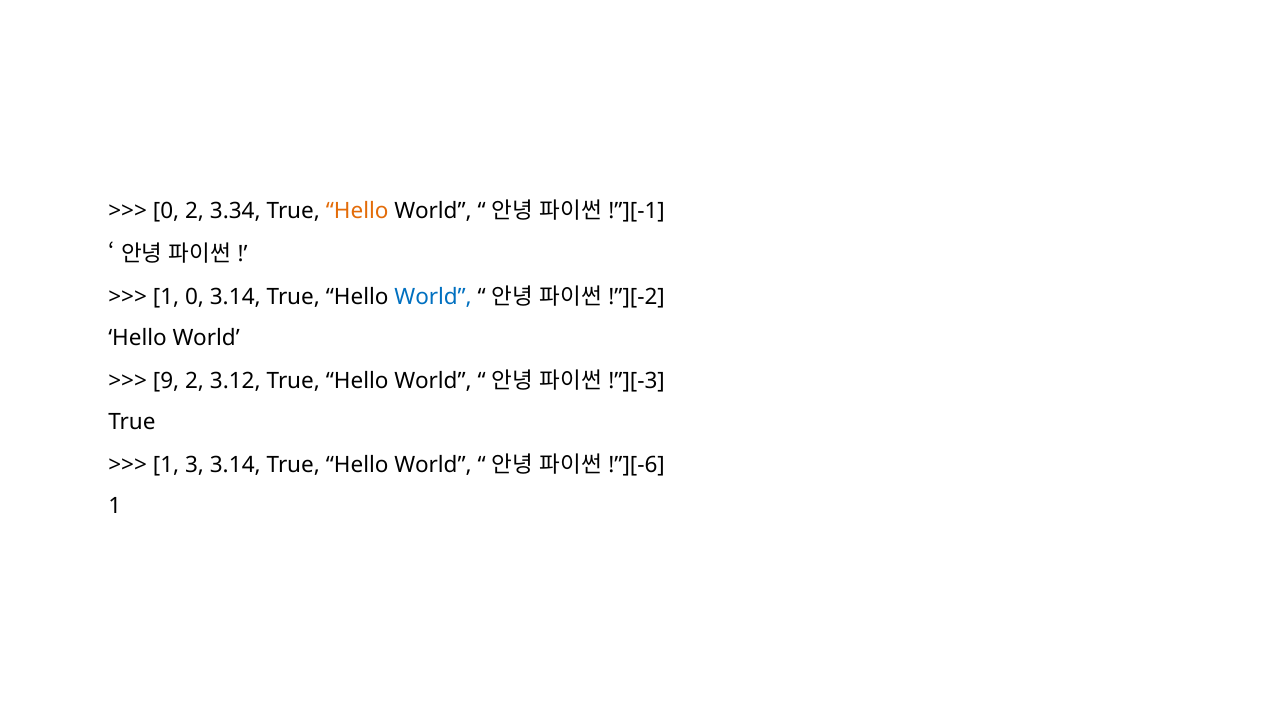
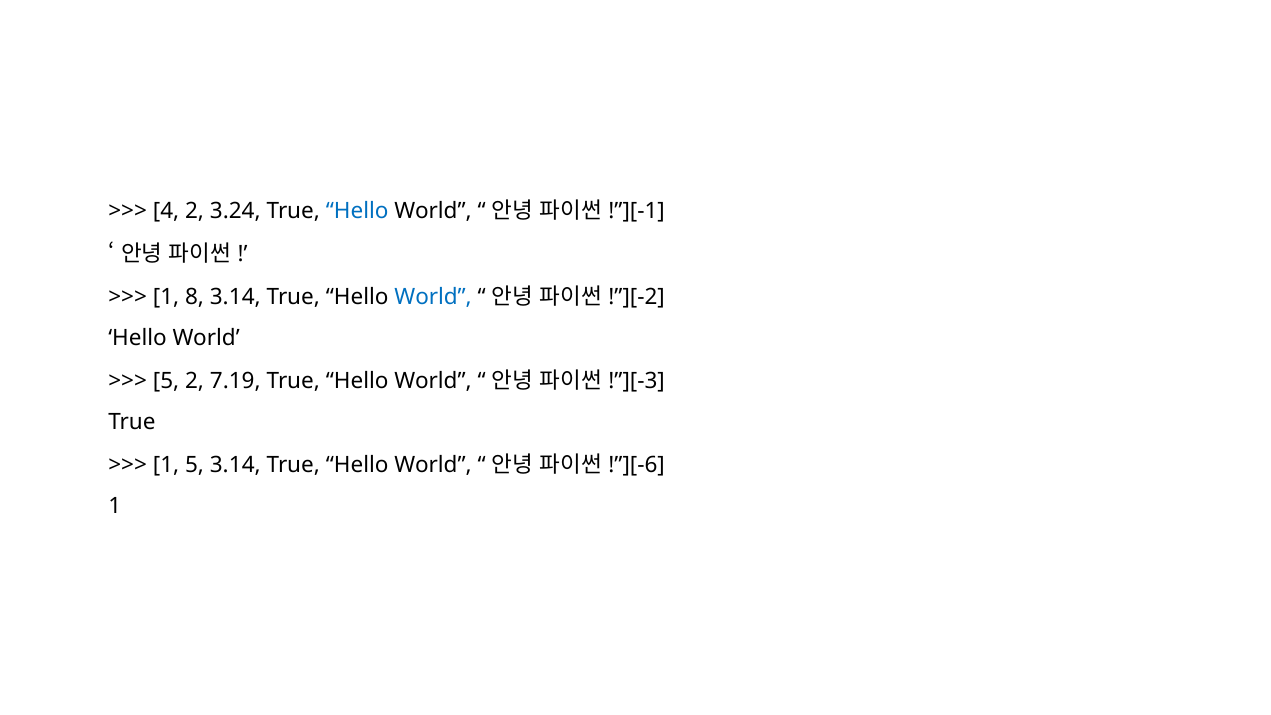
0 at (166, 211): 0 -> 4
3.34: 3.34 -> 3.24
Hello at (357, 211) colour: orange -> blue
1 0: 0 -> 8
9 at (166, 381): 9 -> 5
3.12: 3.12 -> 7.19
1 3: 3 -> 5
